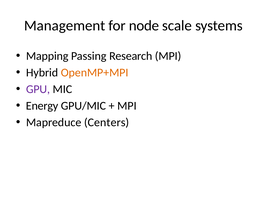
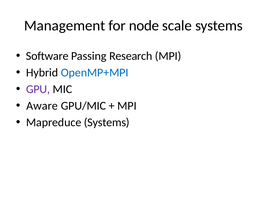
Mapping: Mapping -> Software
OpenMP+MPI colour: orange -> blue
Energy: Energy -> Aware
Mapreduce Centers: Centers -> Systems
